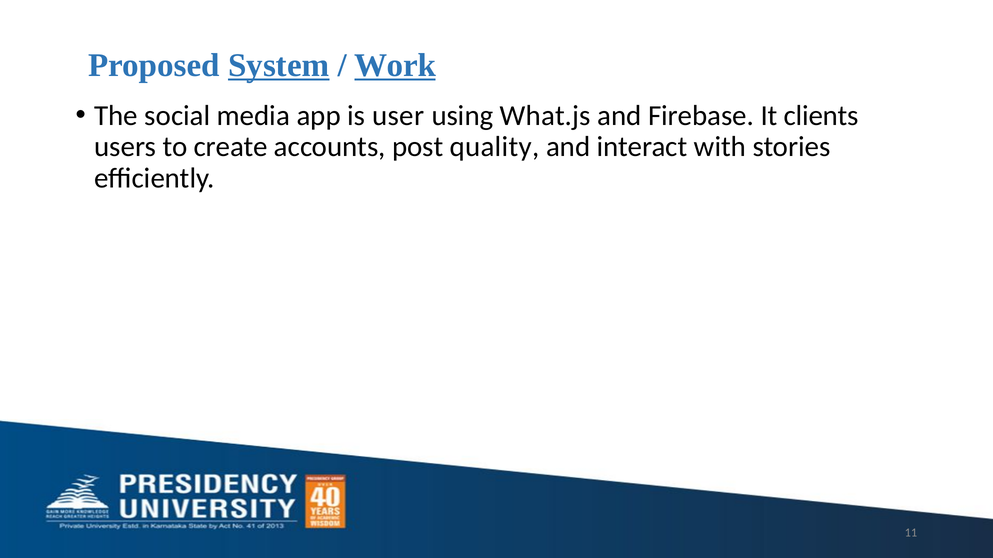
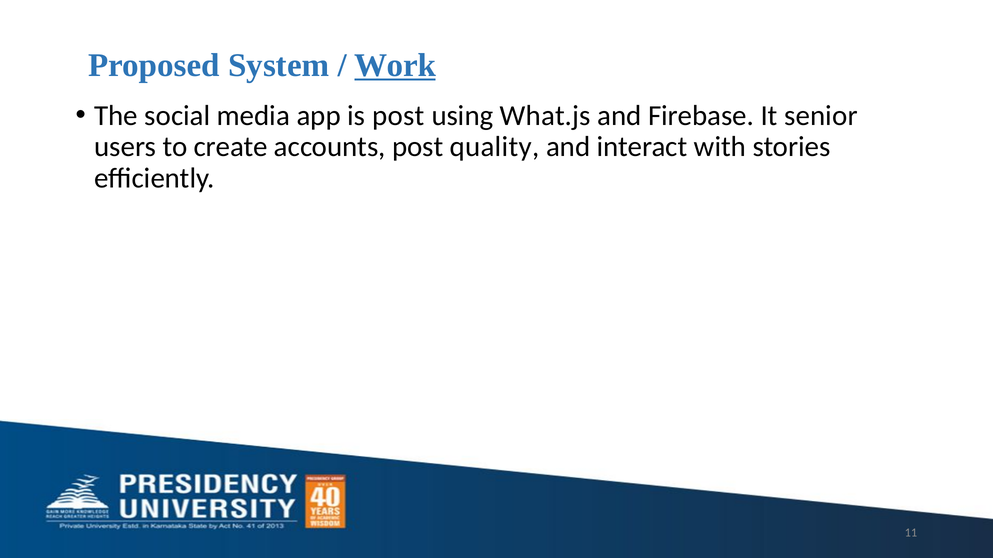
System underline: present -> none
is user: user -> post
clients: clients -> senior
